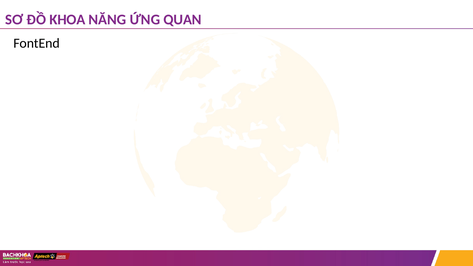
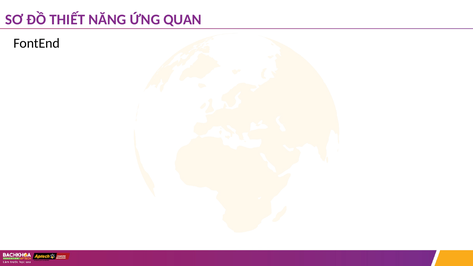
KHOA: KHOA -> THIẾT
